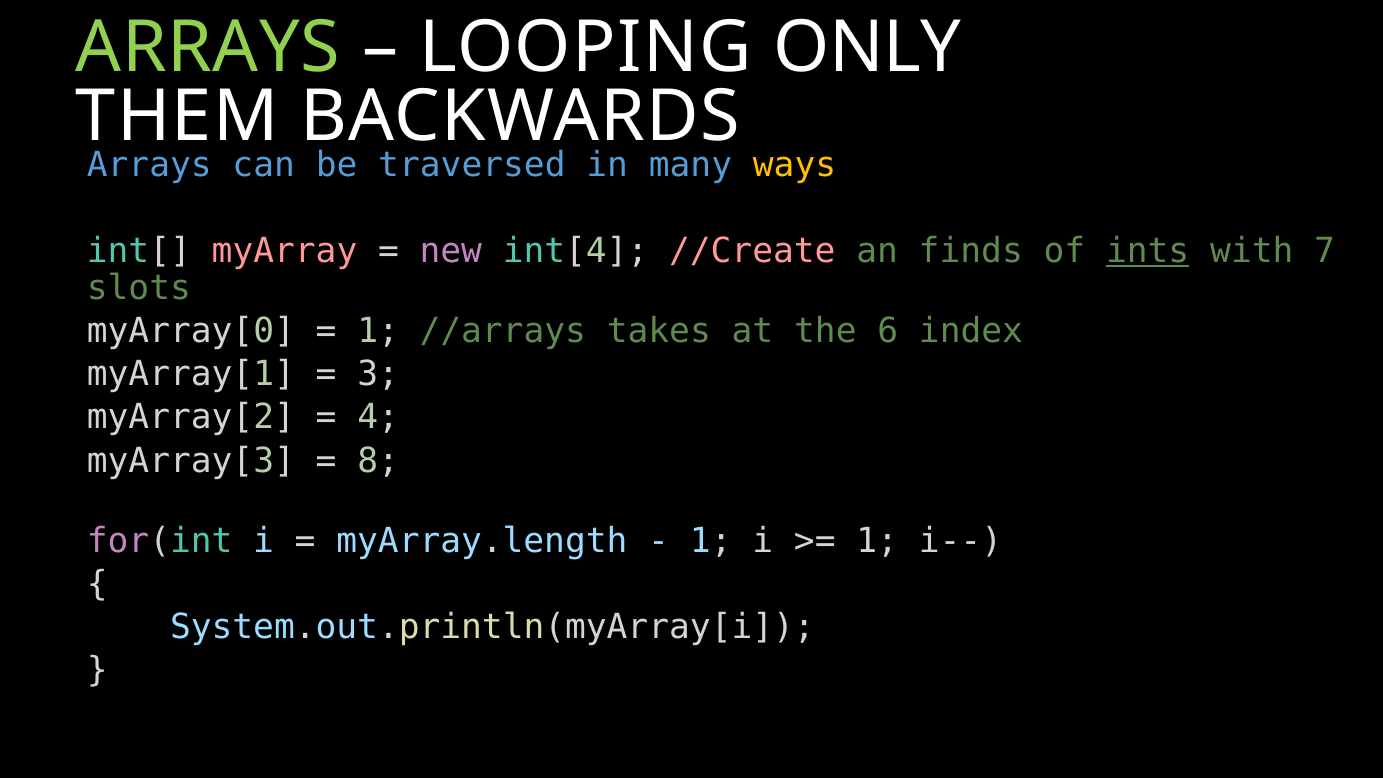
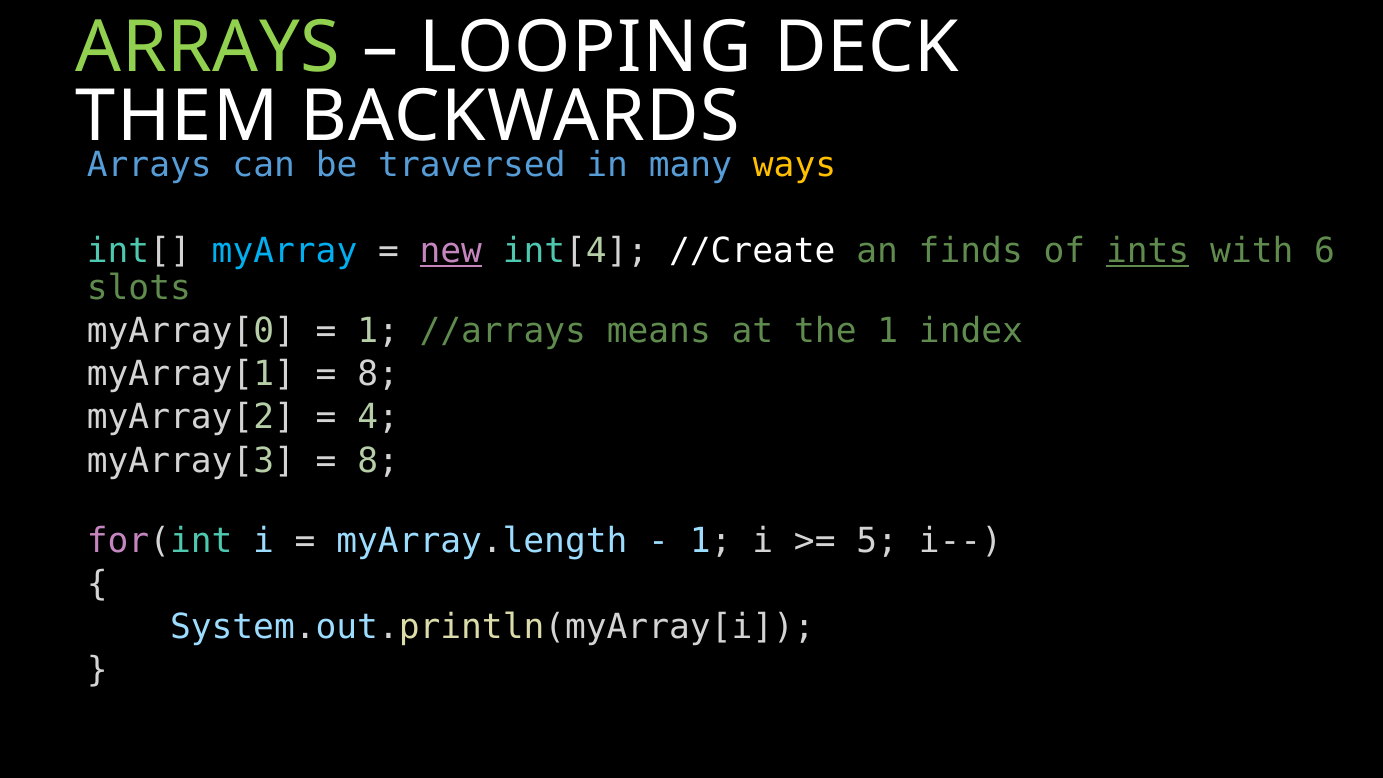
ONLY: ONLY -> DECK
myArray colour: pink -> light blue
new underline: none -> present
//Create colour: pink -> white
7: 7 -> 6
takes: takes -> means
the 6: 6 -> 1
3 at (378, 374): 3 -> 8
1 at (877, 541): 1 -> 5
